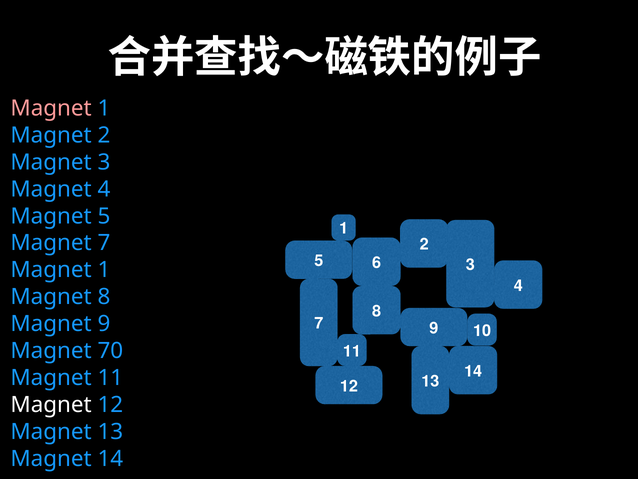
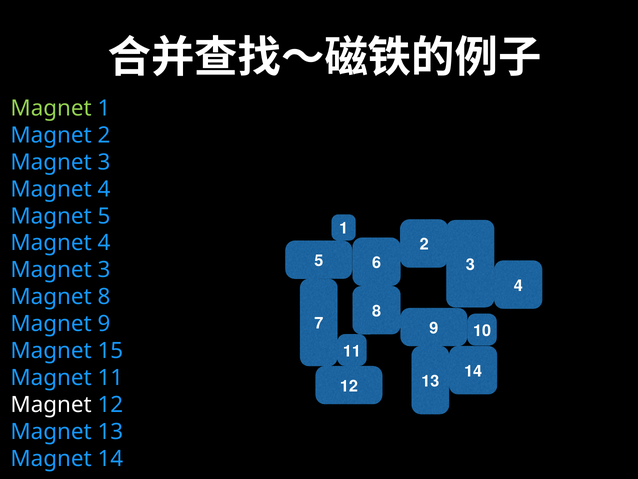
Magnet at (51, 108) colour: pink -> light green
7 at (104, 243): 7 -> 4
1 at (104, 270): 1 -> 3
70: 70 -> 15
